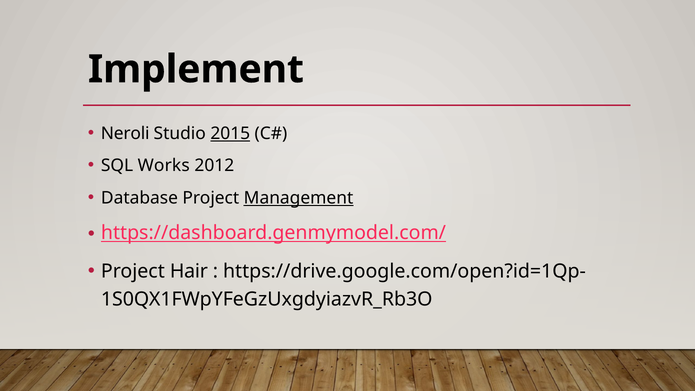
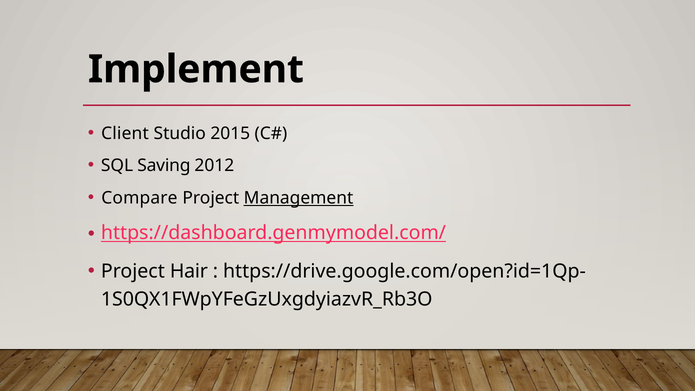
Neroli: Neroli -> Client
2015 underline: present -> none
Works: Works -> Saving
Database: Database -> Compare
